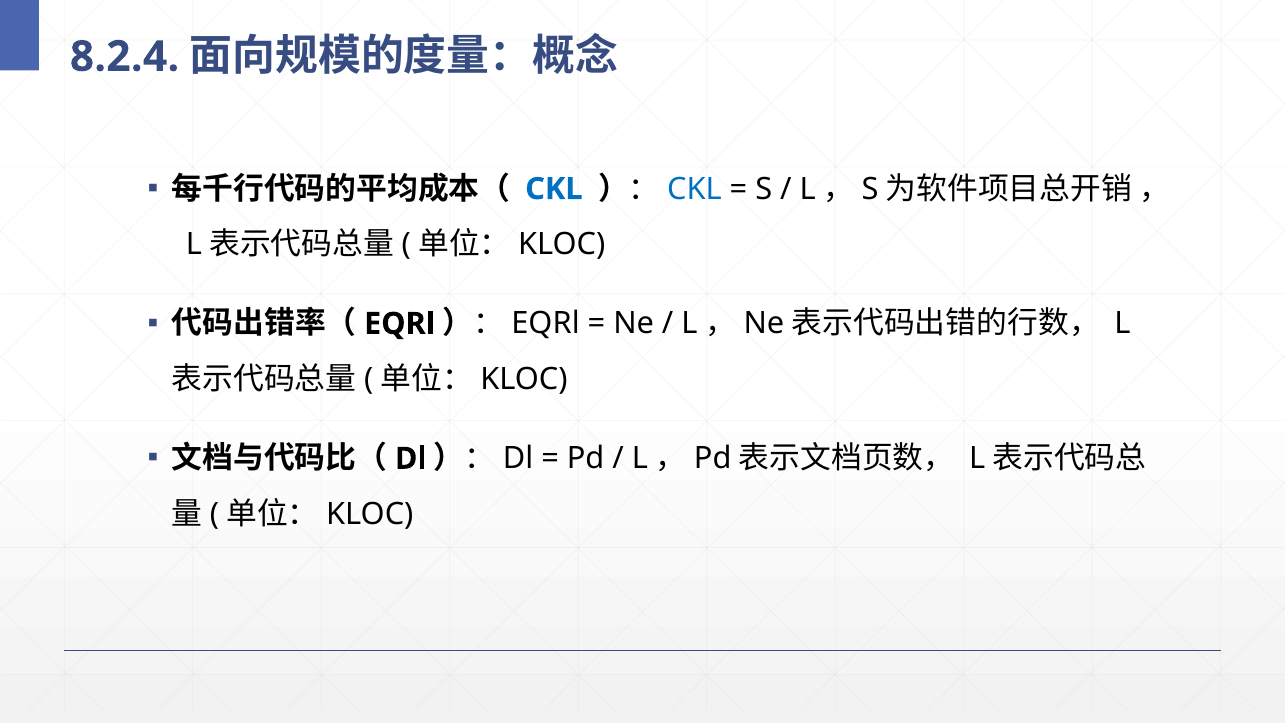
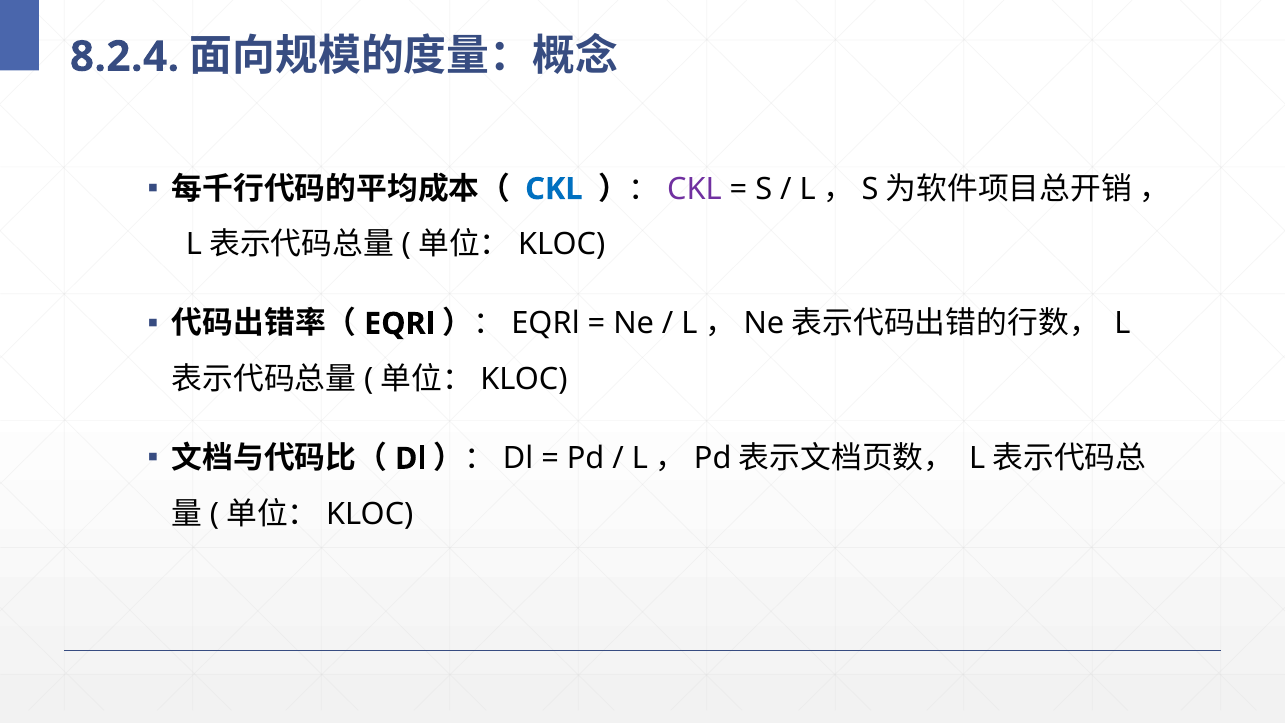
CKL at (694, 189) colour: blue -> purple
